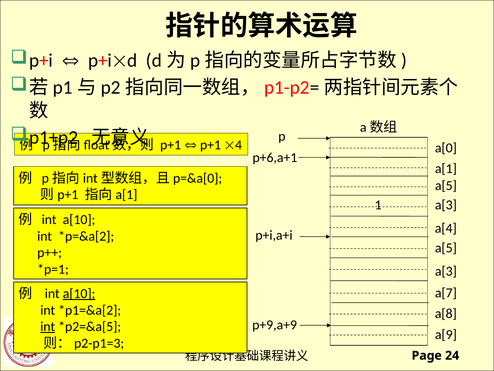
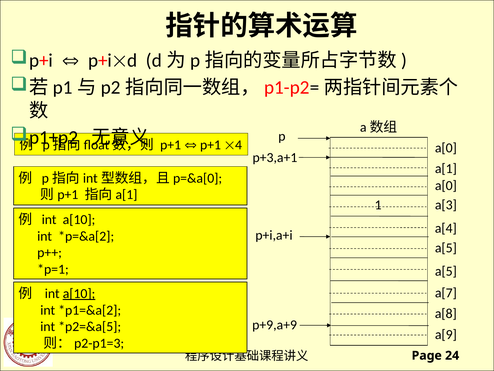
p+6,a+1: p+6,a+1 -> p+3,a+1
a[5 at (446, 185): a[5 -> a[0
a[3 at (446, 271): a[3 -> a[5
int at (48, 326) underline: present -> none
